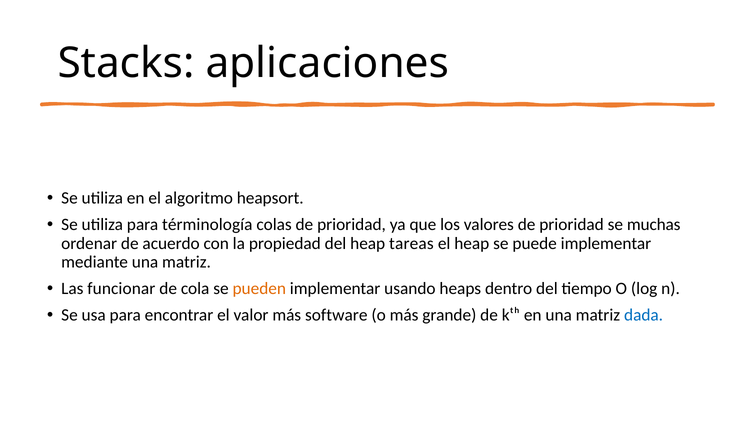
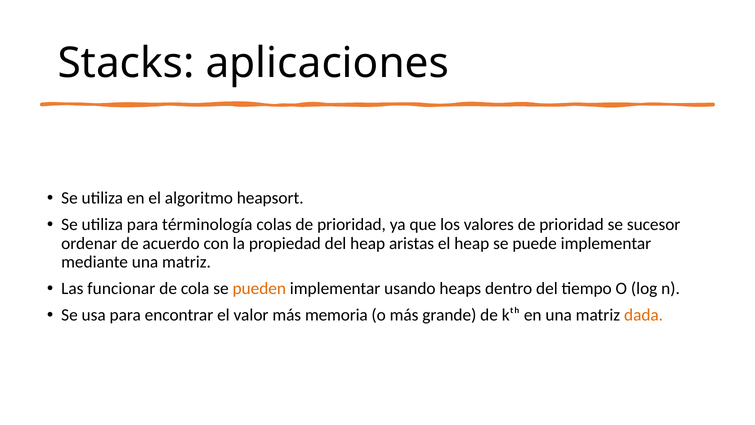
muchas: muchas -> sucesor
tareas: tareas -> aristas
software: software -> memoria
dada colour: blue -> orange
